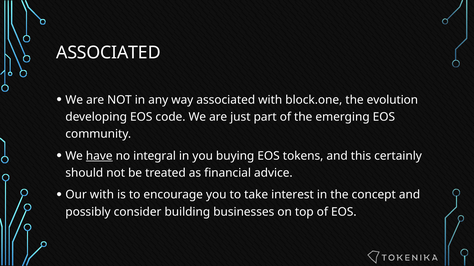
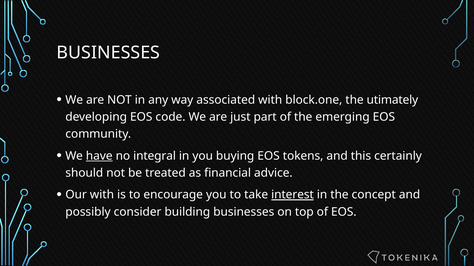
ASSOCIATED at (108, 53): ASSOCIATED -> BUSINESSES
evolution: evolution -> utimately
interest underline: none -> present
